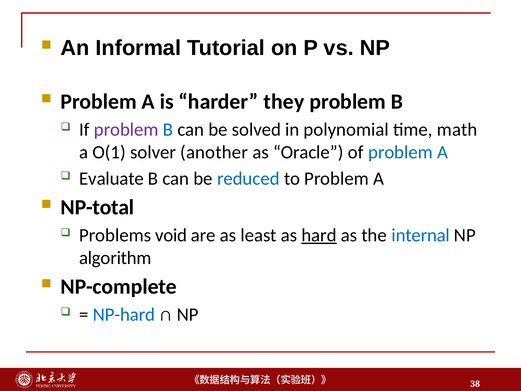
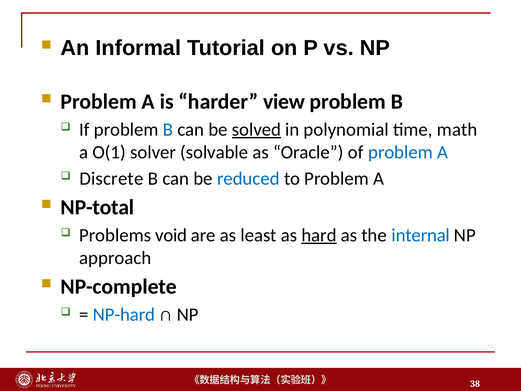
they: they -> view
problem at (126, 130) colour: purple -> black
solved underline: none -> present
another: another -> solvable
Evaluate: Evaluate -> Discrete
algorithm: algorithm -> approach
